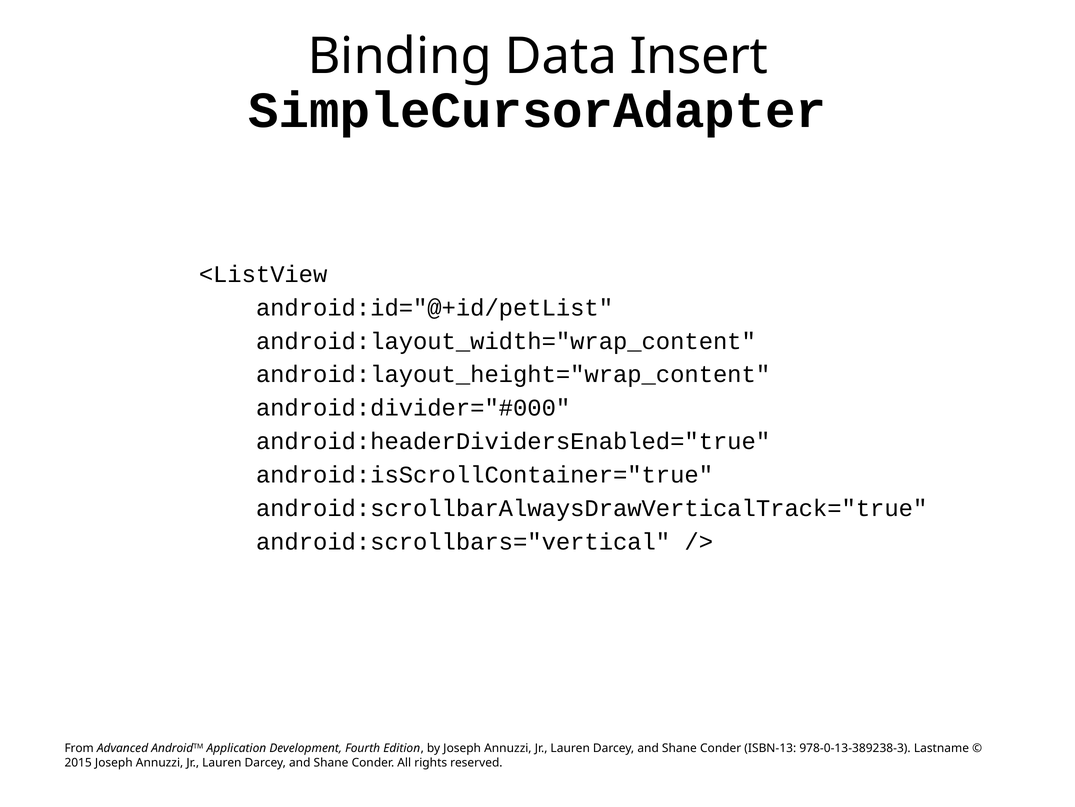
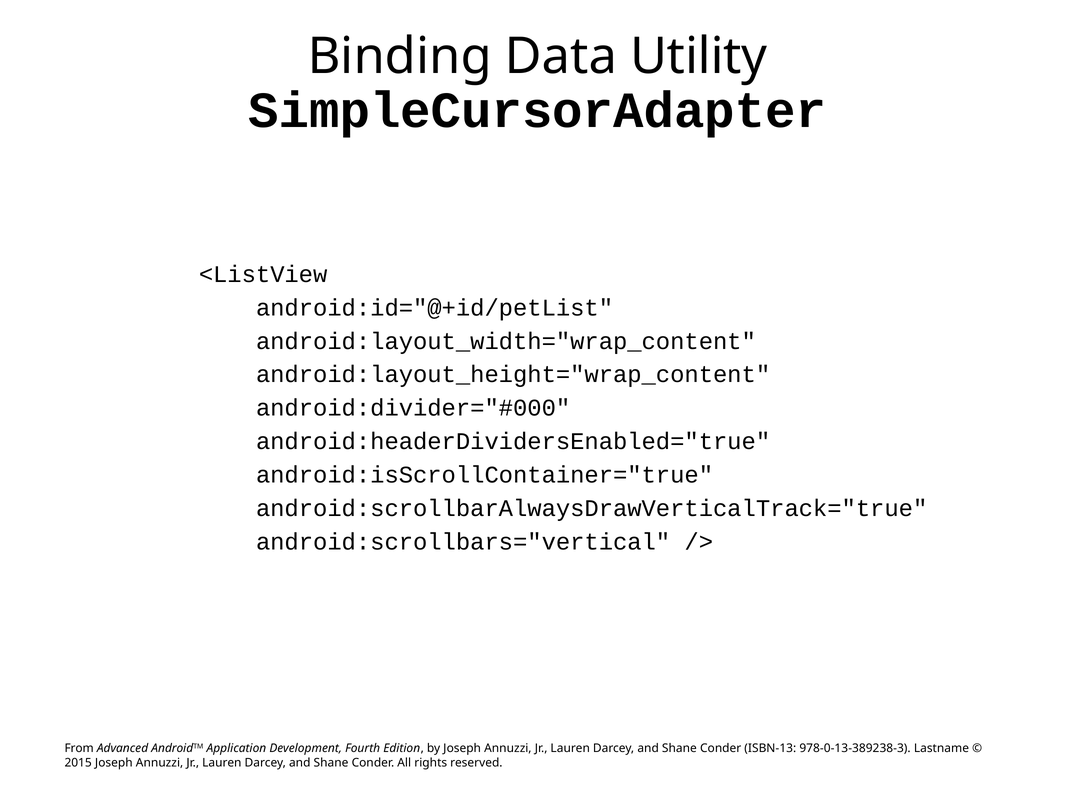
Insert: Insert -> Utility
